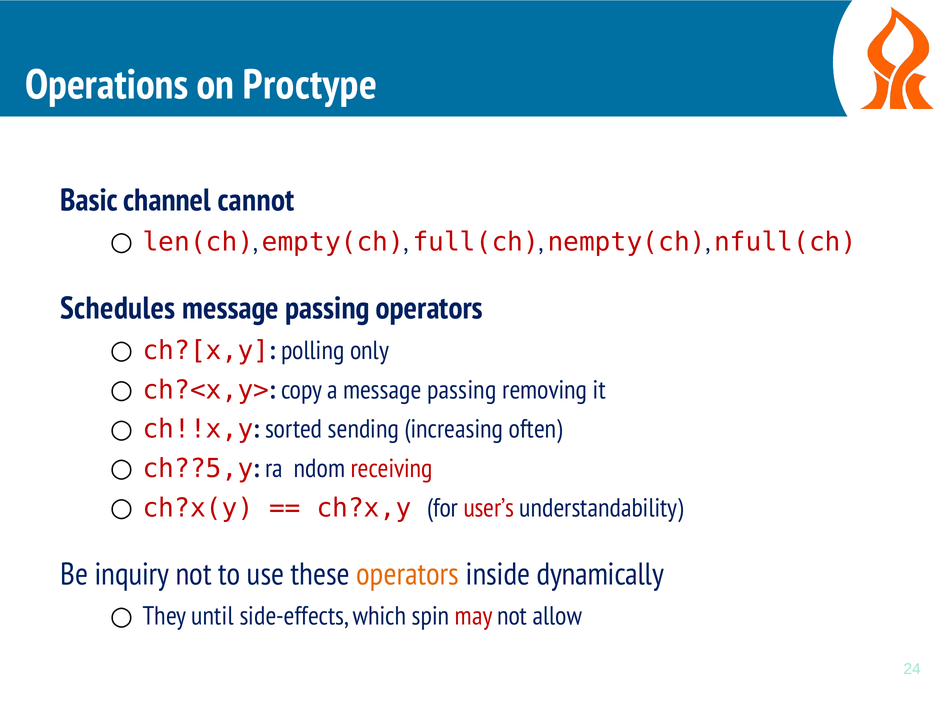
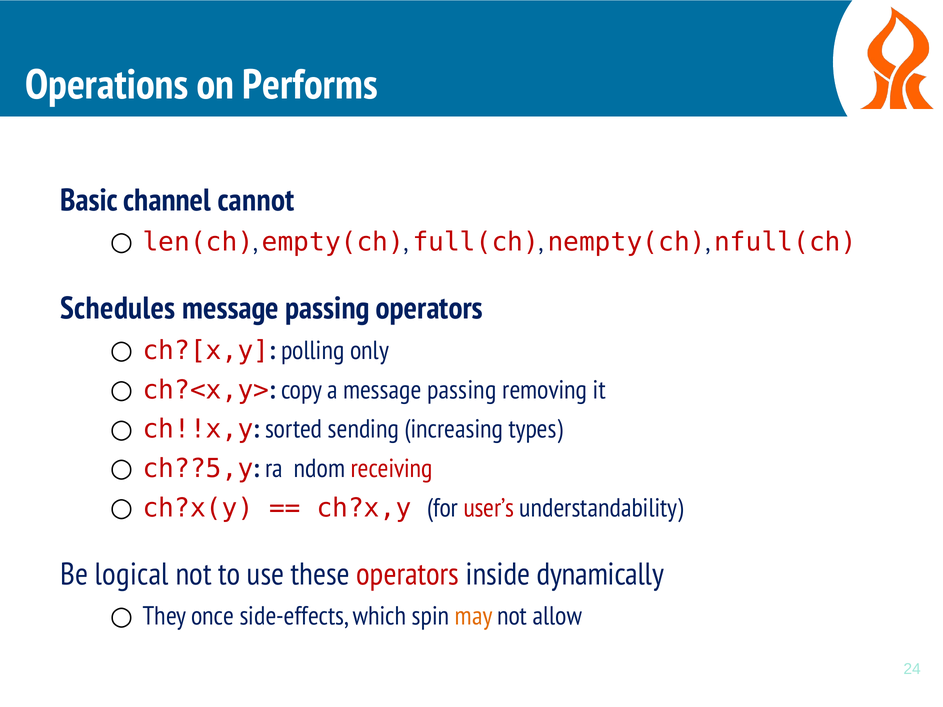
Proctype: Proctype -> Performs
often: often -> types
inquiry: inquiry -> logical
operators at (408, 574) colour: orange -> red
until: until -> once
may colour: red -> orange
